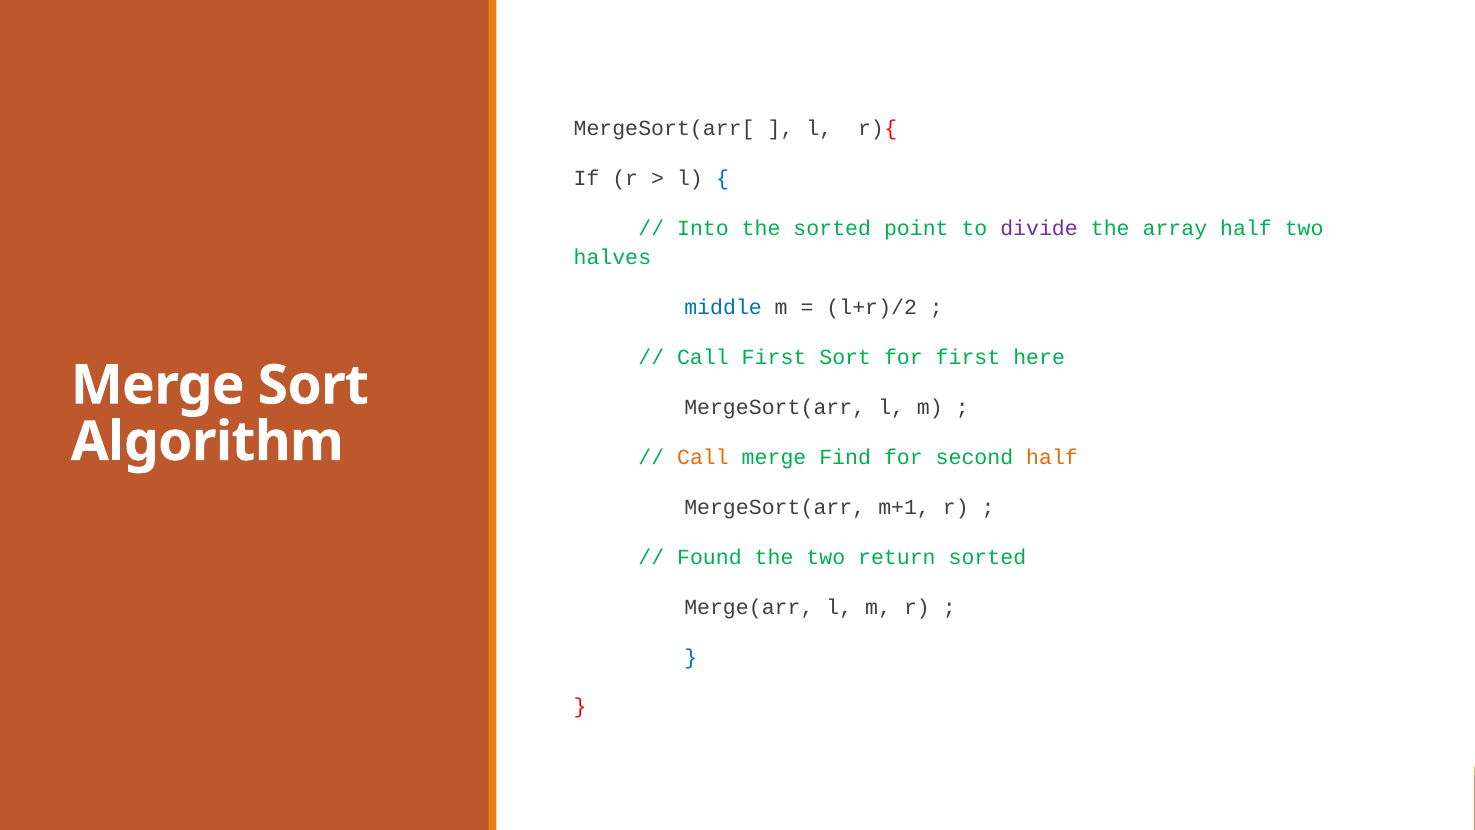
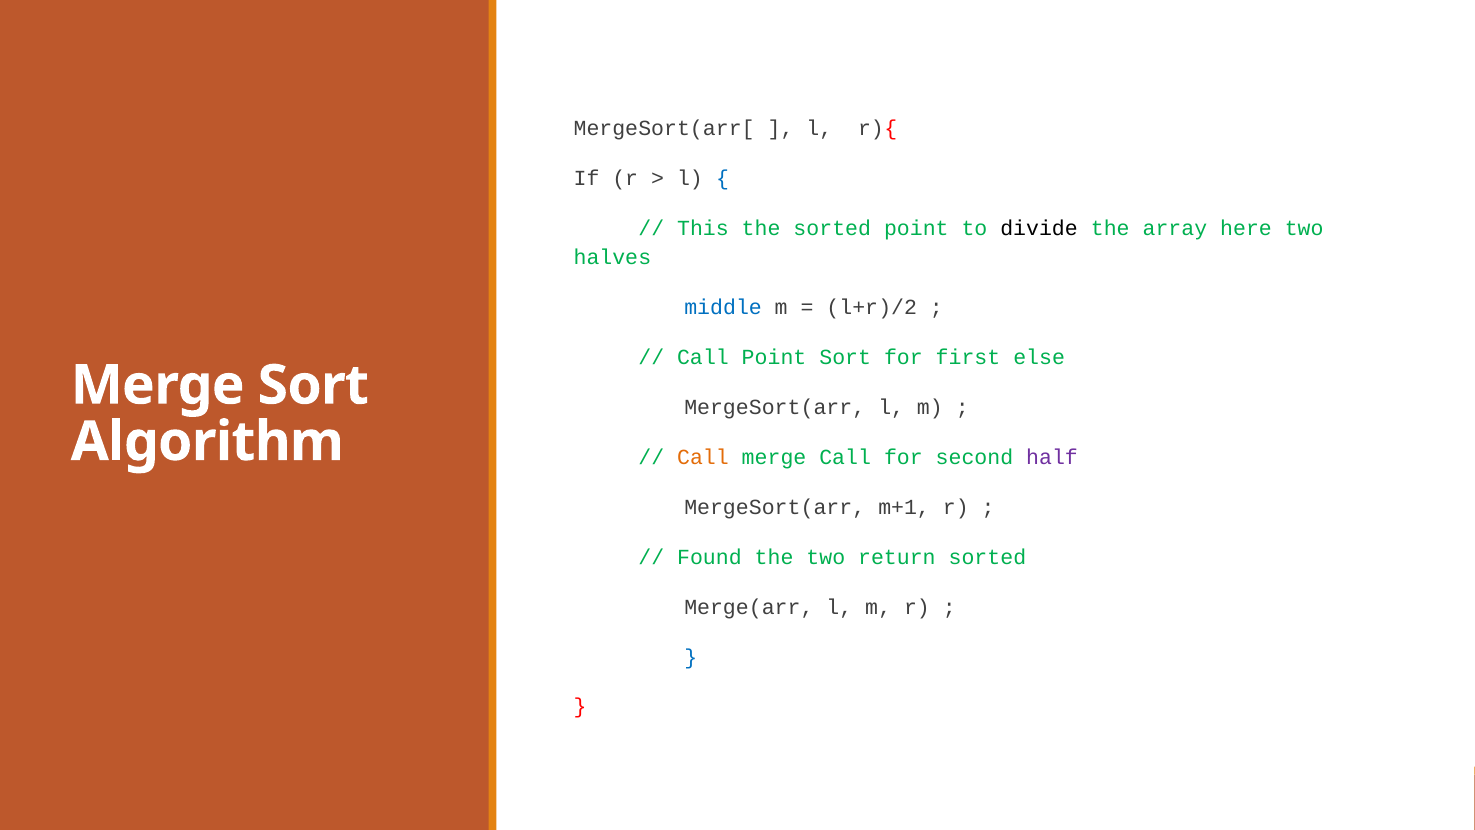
Into: Into -> This
divide colour: purple -> black
array half: half -> here
Call First: First -> Point
here: here -> else
merge Find: Find -> Call
half at (1052, 457) colour: orange -> purple
